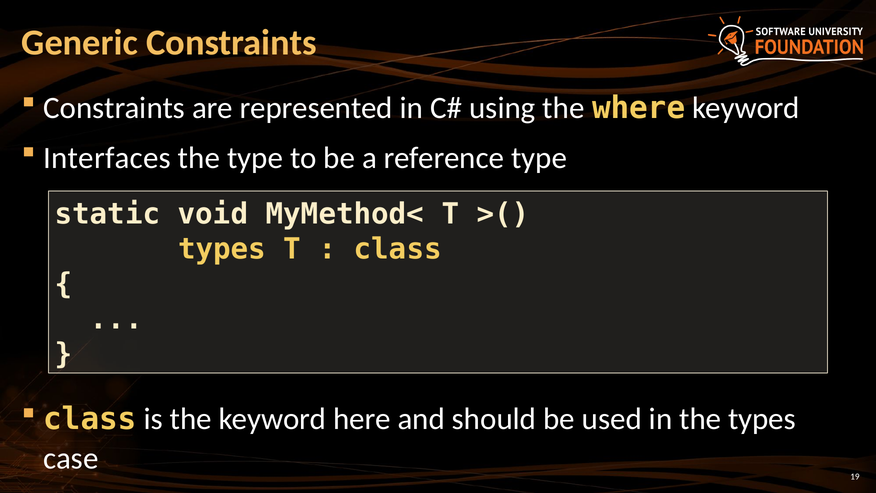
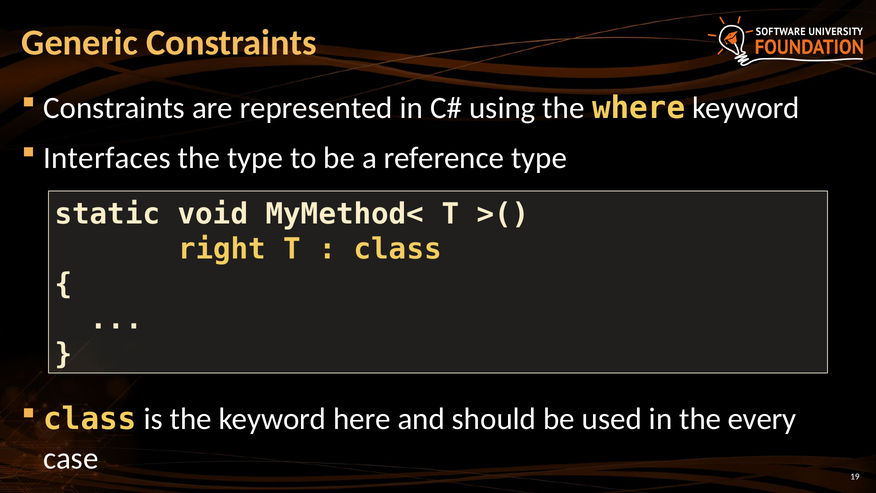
types at (222, 249): types -> right
the types: types -> every
